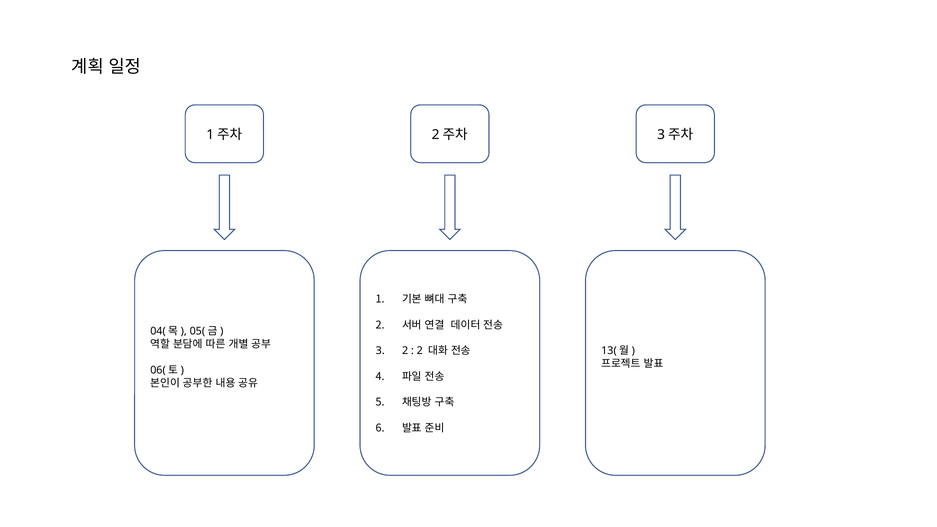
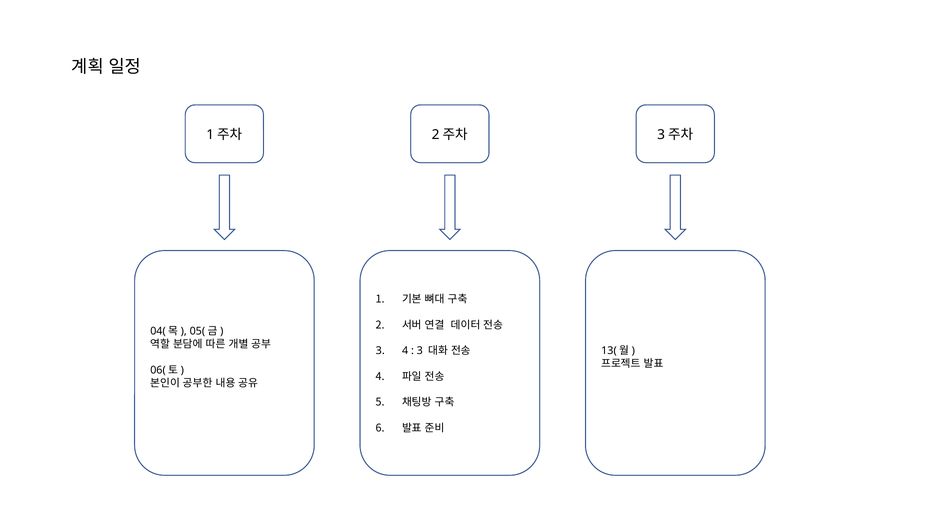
2 at (405, 351): 2 -> 4
2 at (420, 351): 2 -> 3
